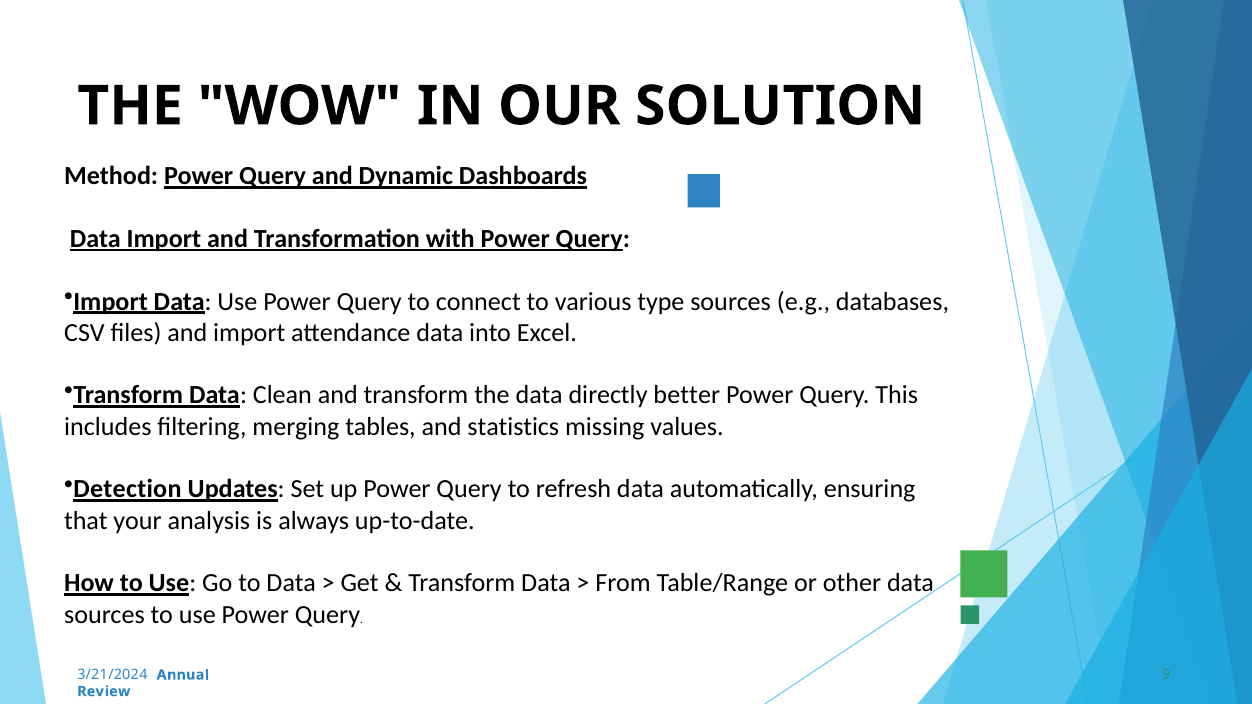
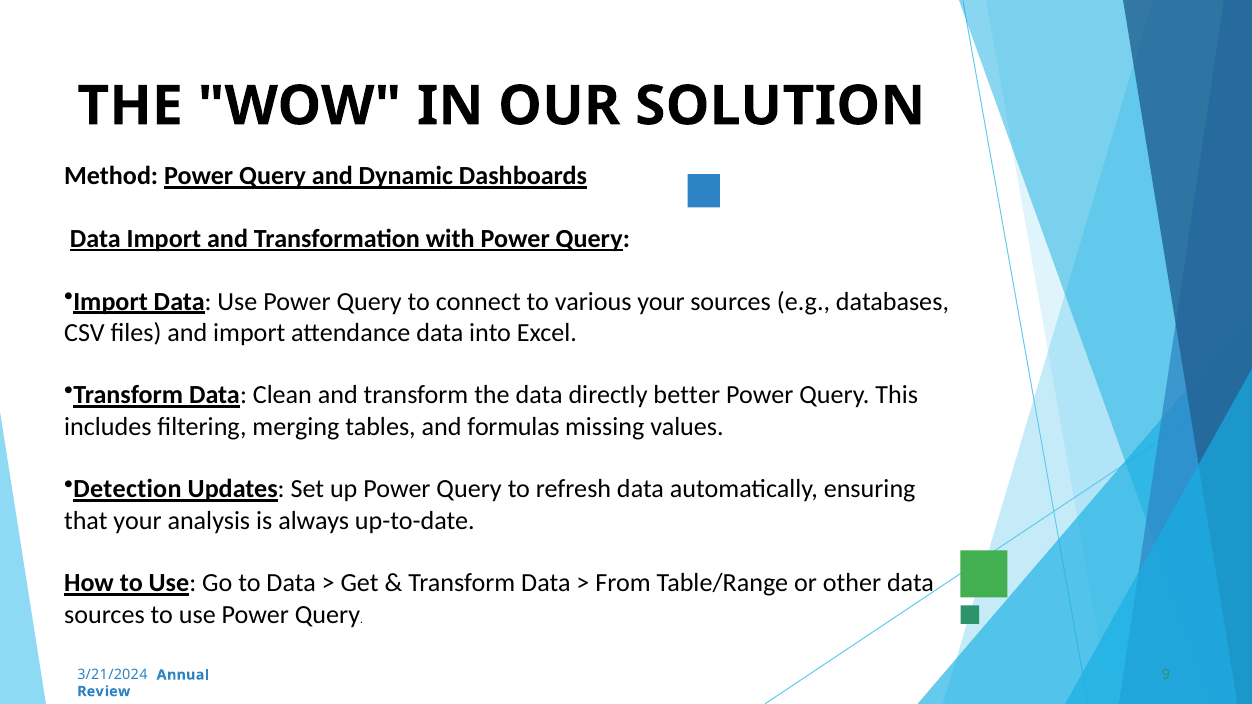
various type: type -> your
statistics: statistics -> formulas
